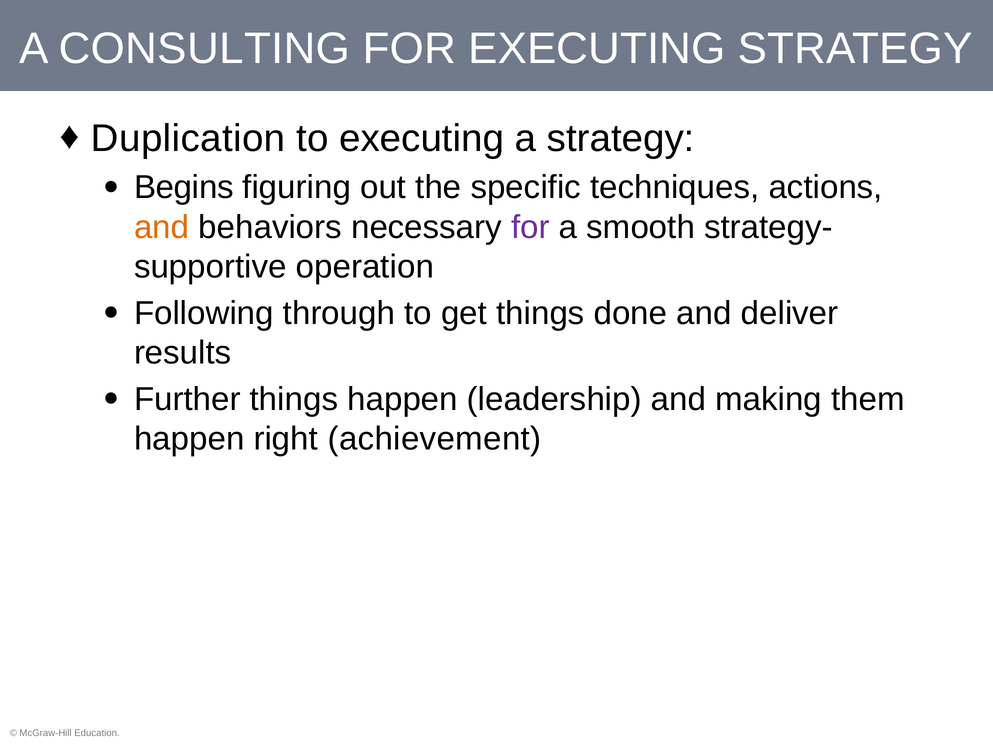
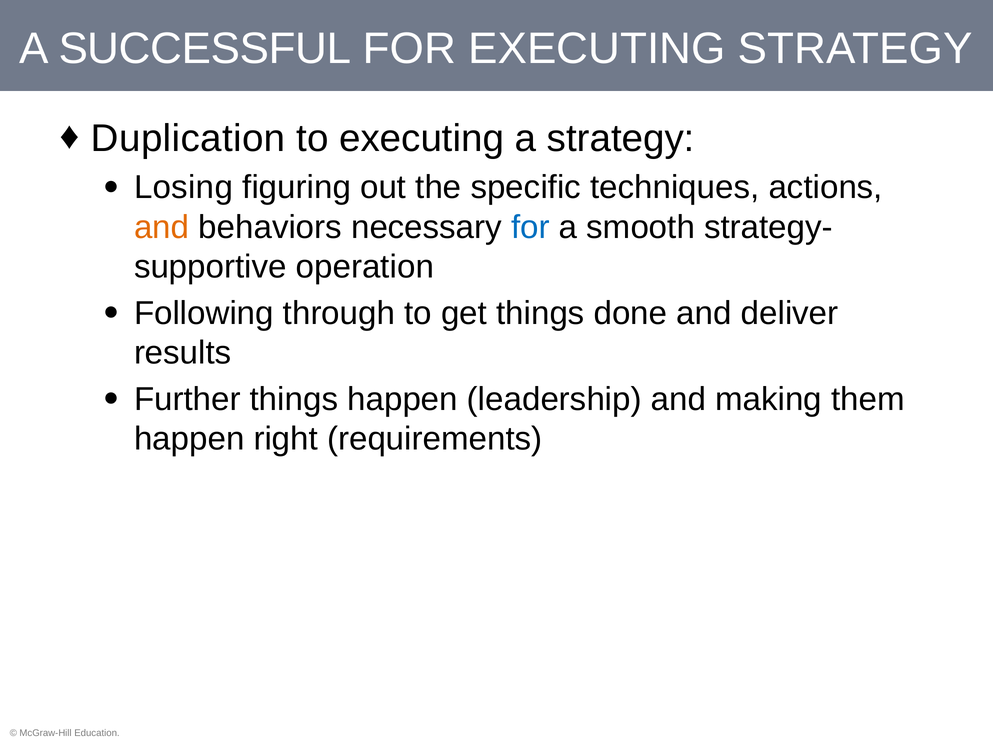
CONSULTING: CONSULTING -> SUCCESSFUL
Begins: Begins -> Losing
for at (530, 227) colour: purple -> blue
achievement: achievement -> requirements
